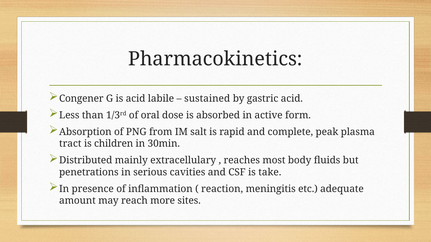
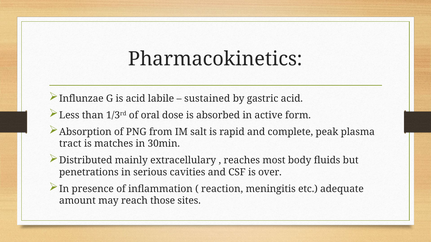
Congener: Congener -> Influnzae
children: children -> matches
take: take -> over
more: more -> those
